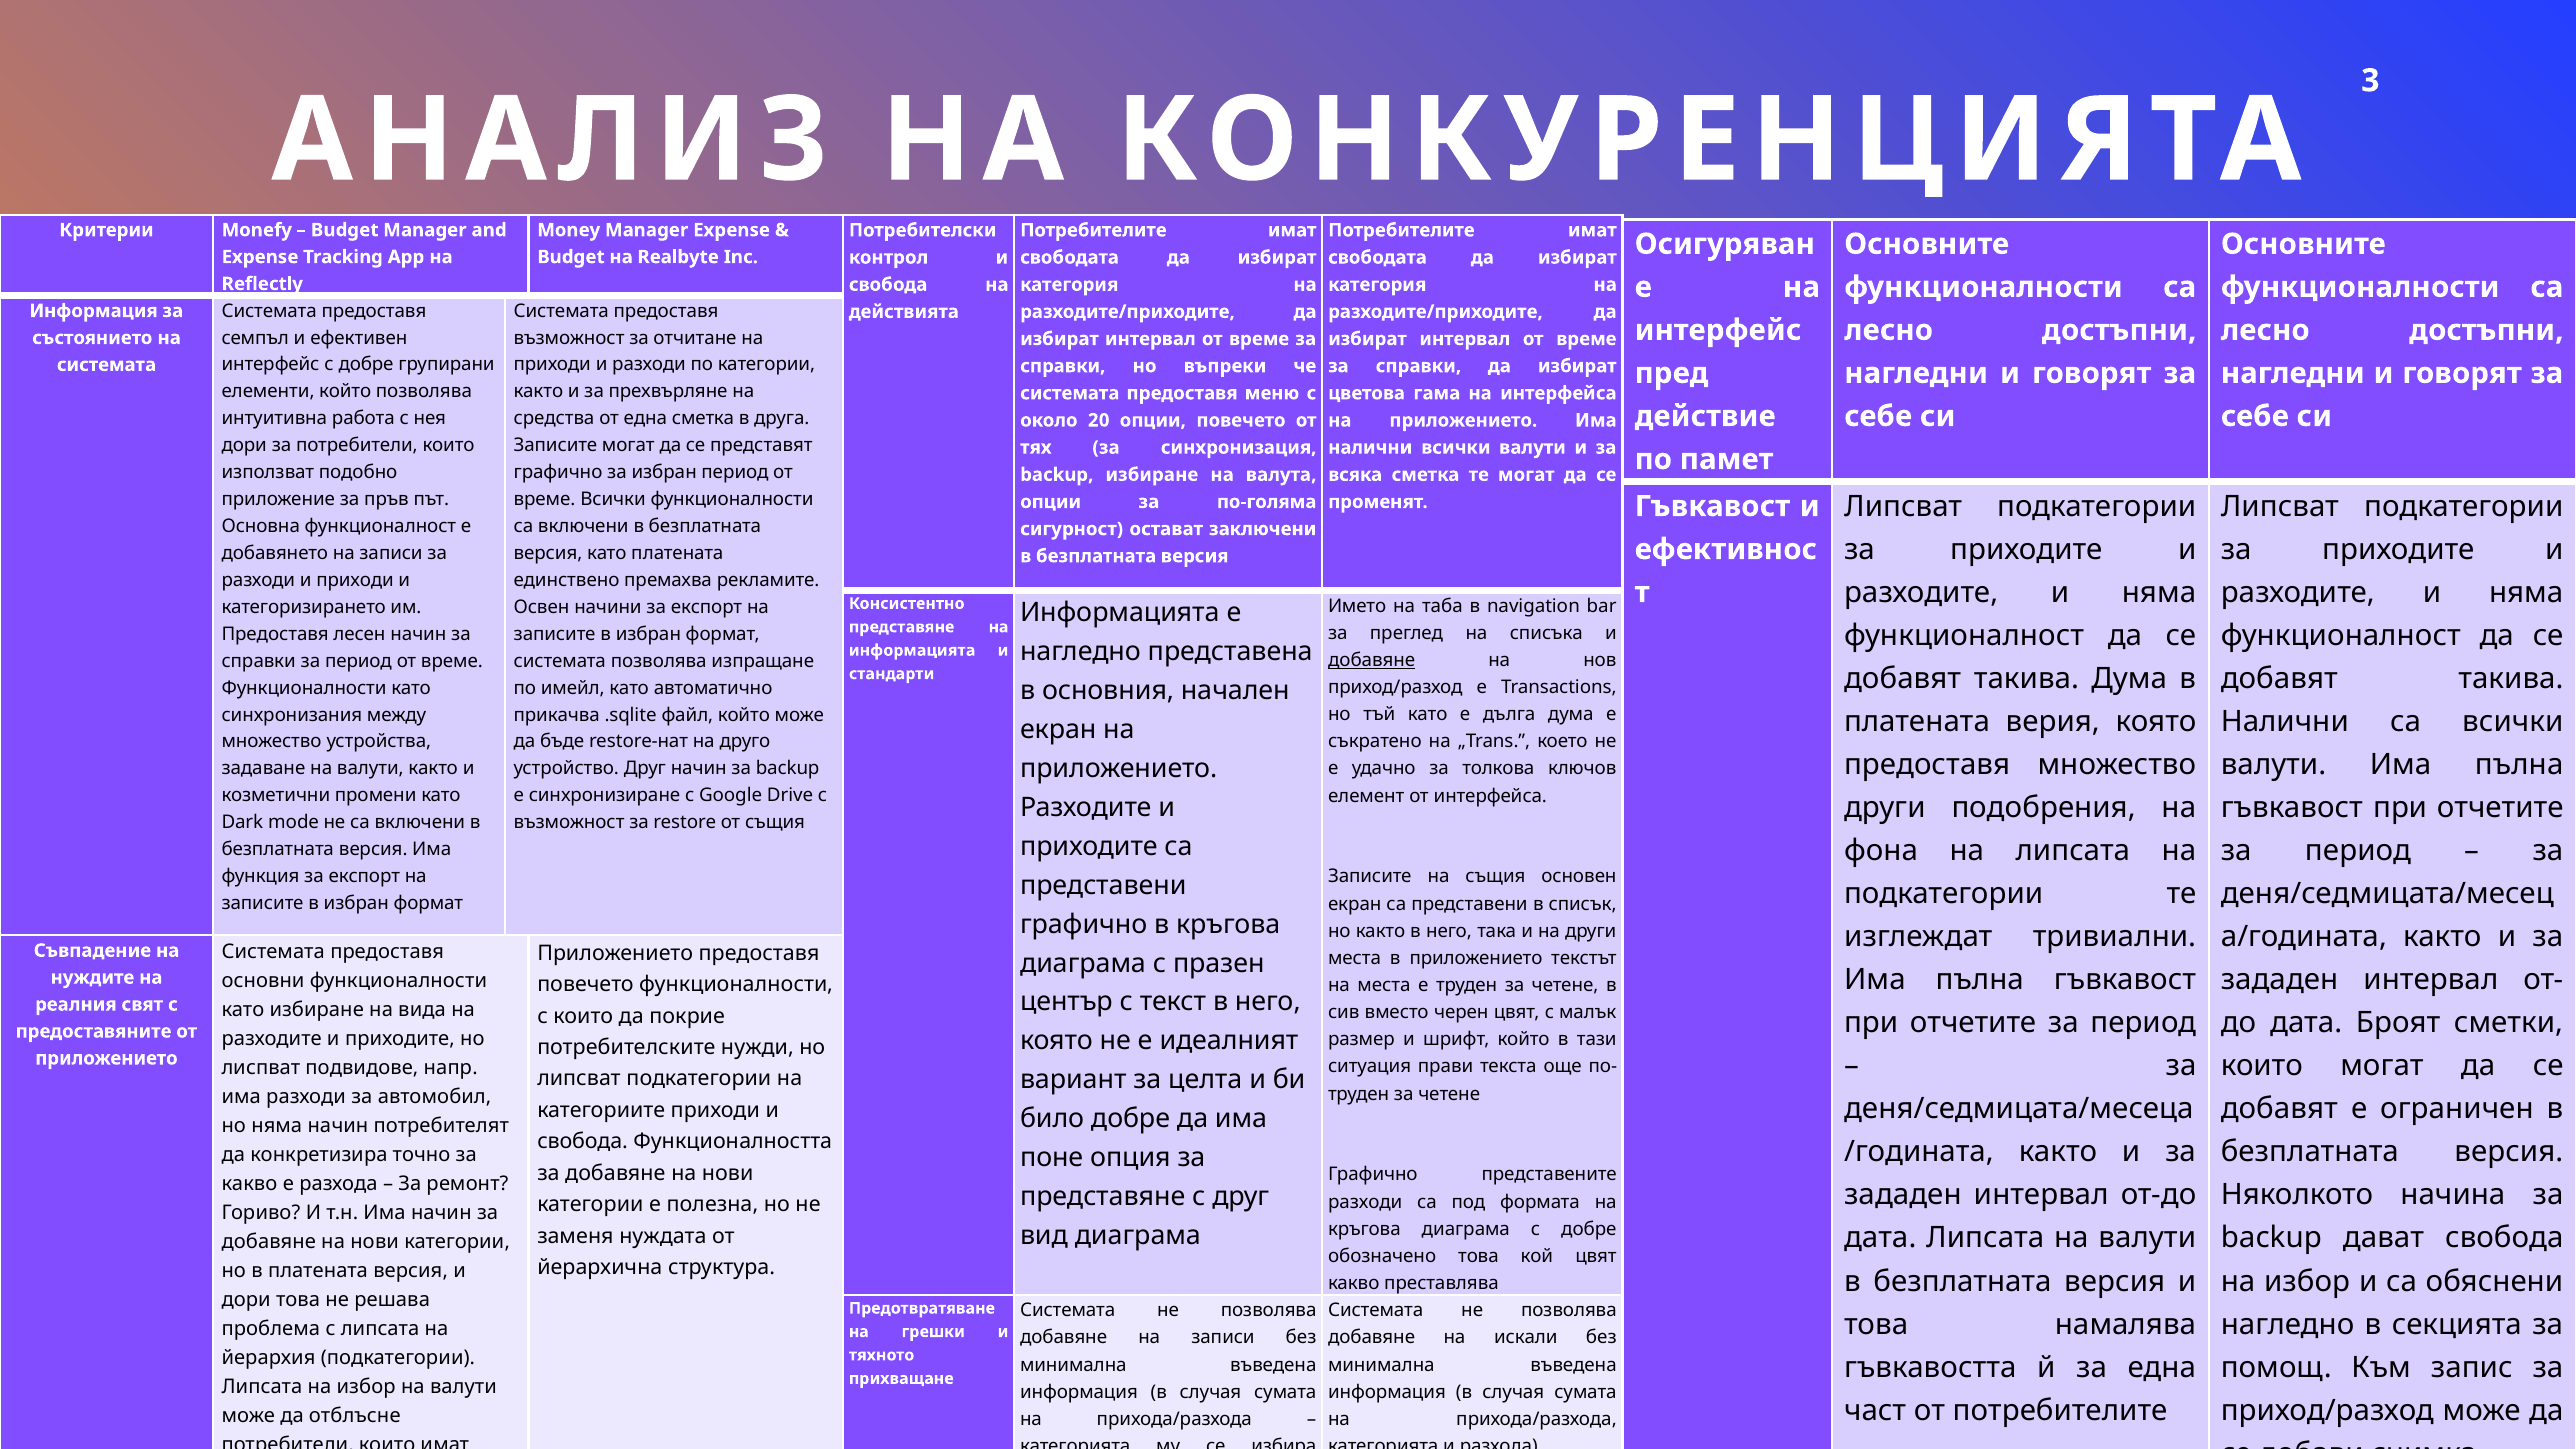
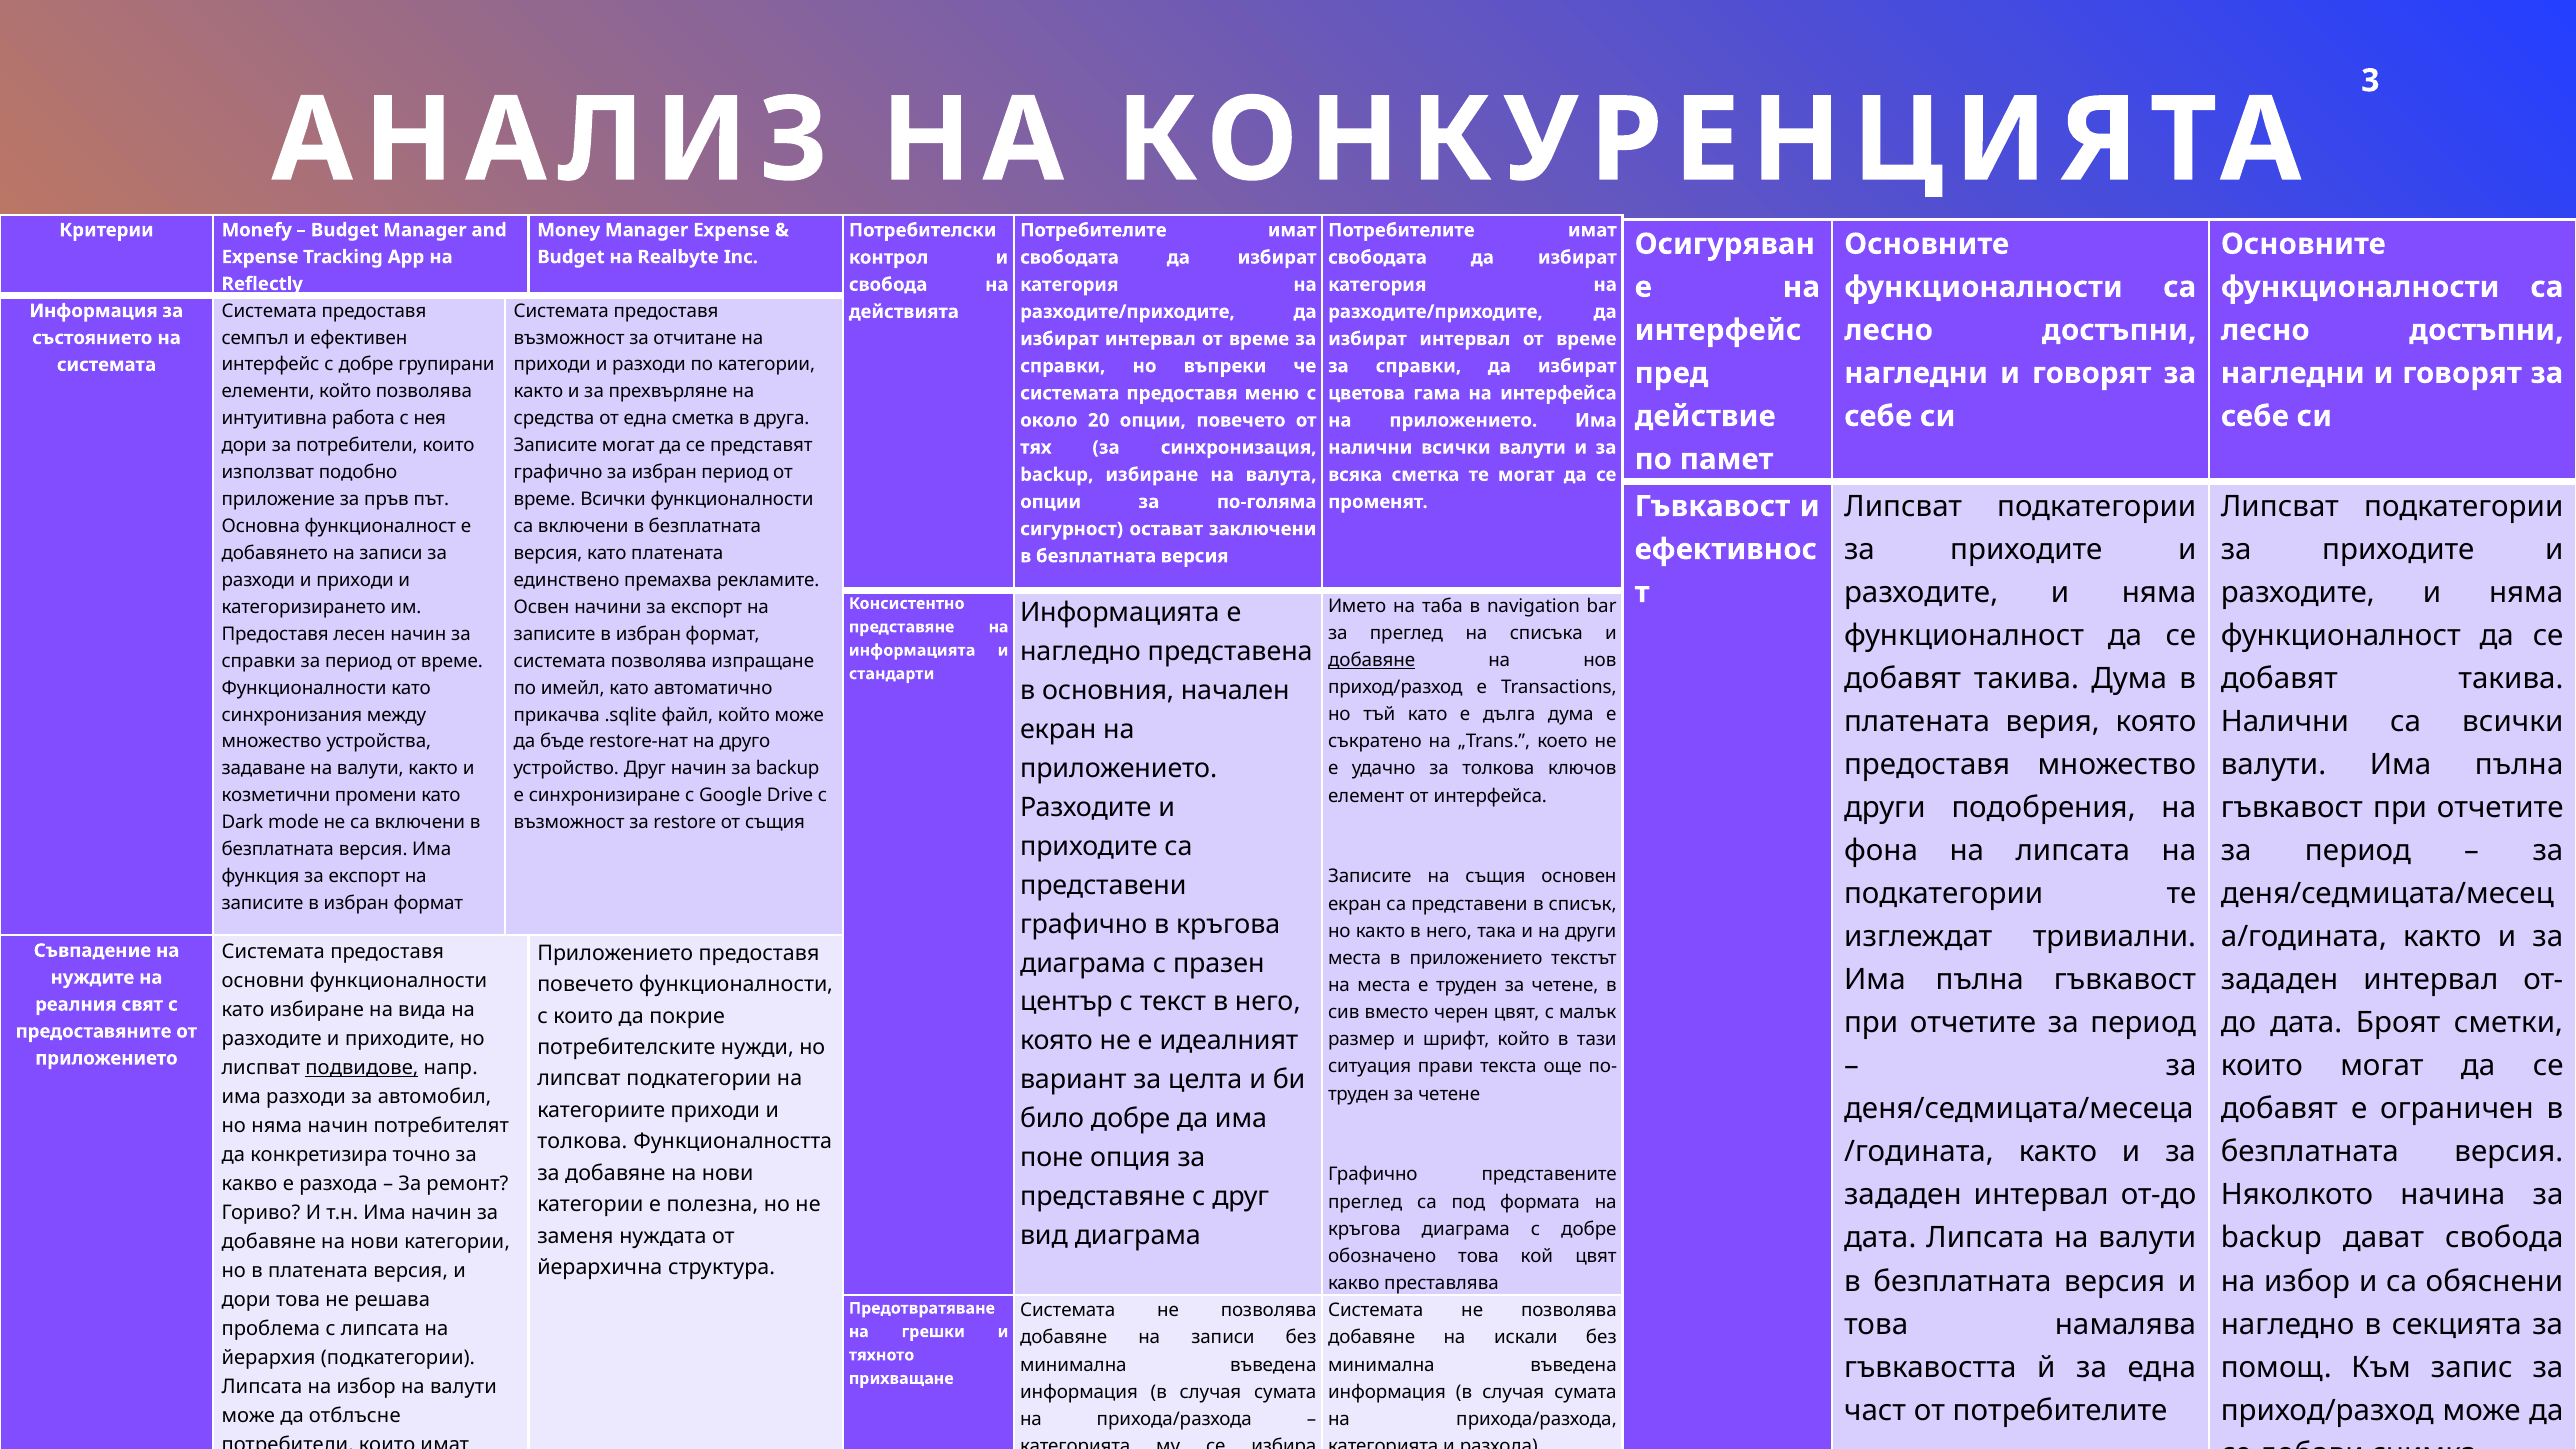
подвидове underline: none -> present
свобода at (583, 1142): свобода -> толкова
разходи at (1365, 1202): разходи -> преглед
